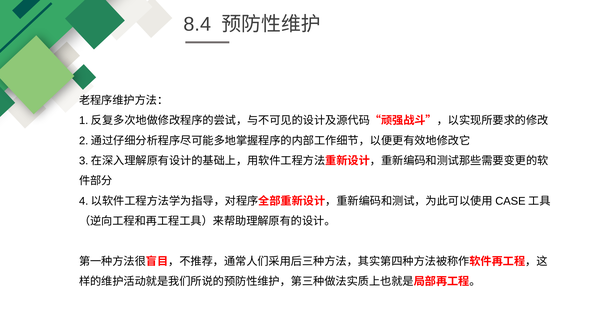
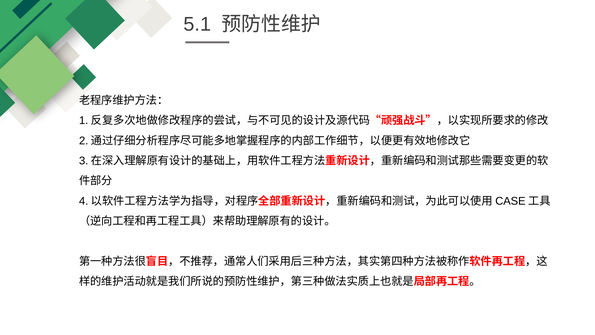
8.4: 8.4 -> 5.1
